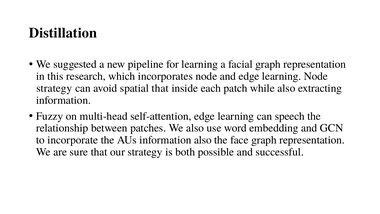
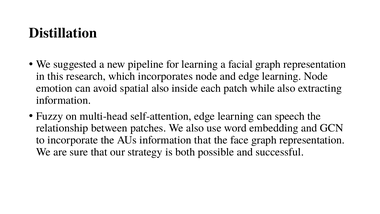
strategy at (54, 88): strategy -> emotion
spatial that: that -> also
information also: also -> that
